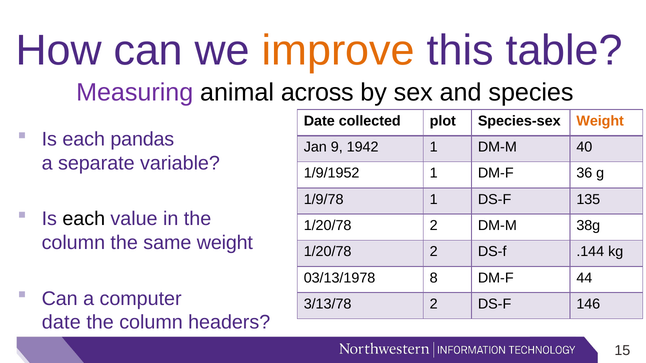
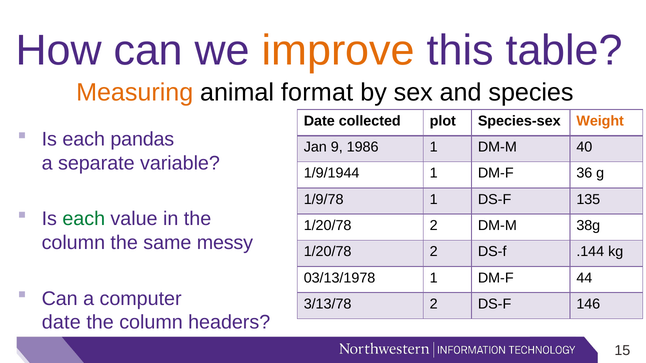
Measuring colour: purple -> orange
across: across -> format
1942: 1942 -> 1986
1/9/1952: 1/9/1952 -> 1/9/1944
each at (84, 219) colour: black -> green
same weight: weight -> messy
03/13/1978 8: 8 -> 1
